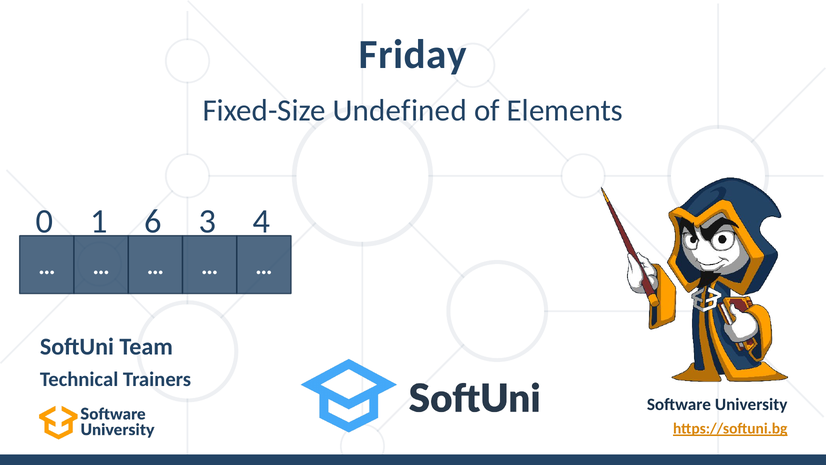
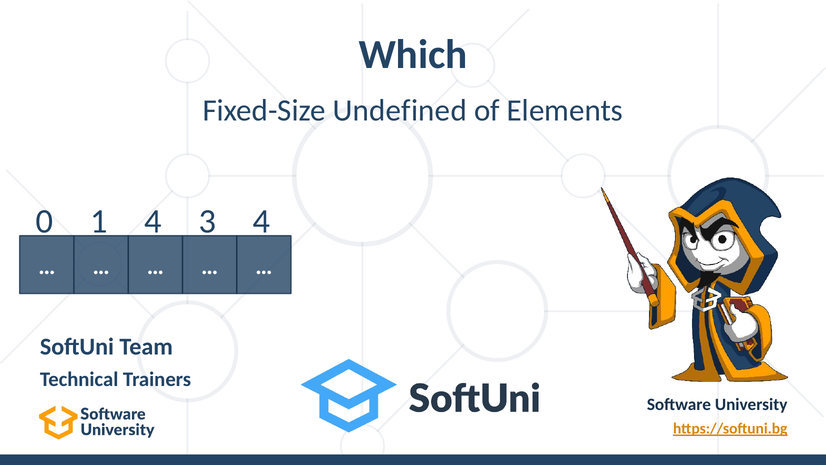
Friday: Friday -> Which
1 6: 6 -> 4
